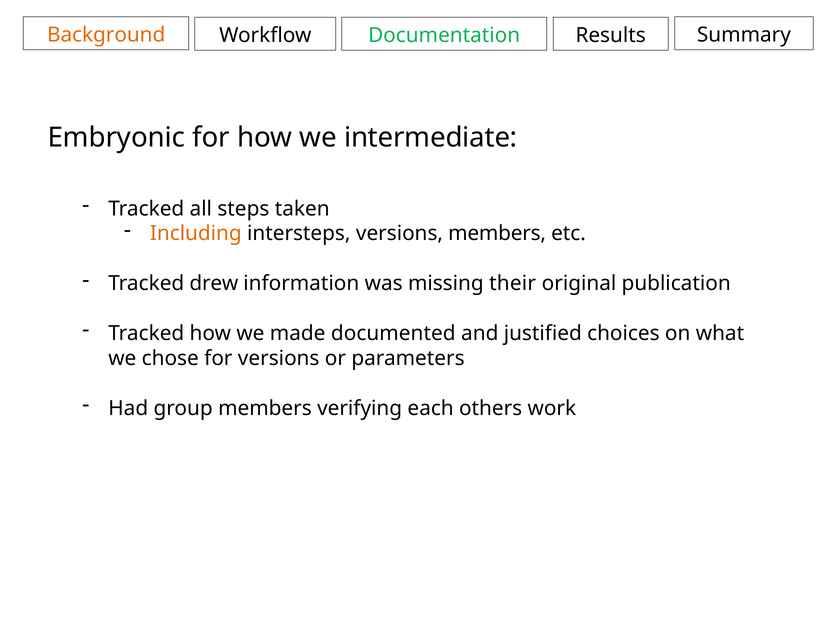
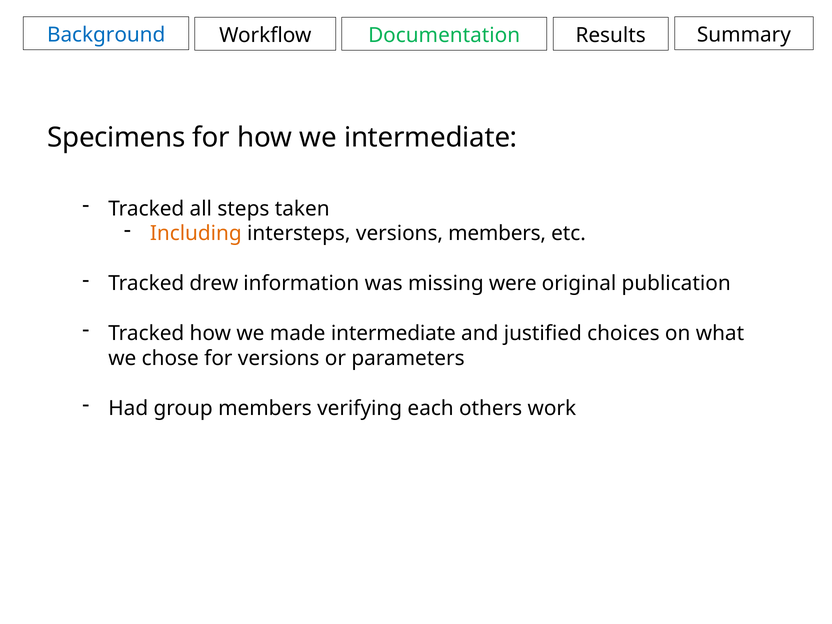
Background colour: orange -> blue
Embryonic: Embryonic -> Specimens
their: their -> were
made documented: documented -> intermediate
